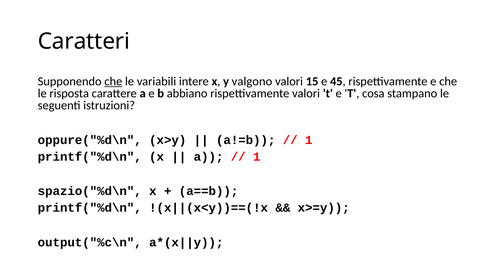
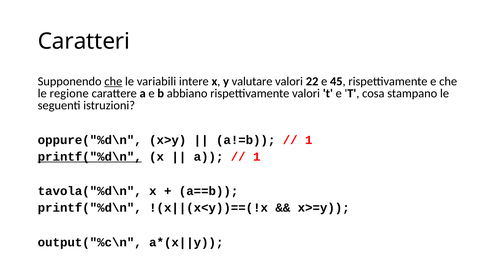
valgono: valgono -> valutare
15: 15 -> 22
risposta: risposta -> regione
printf("%d\n at (90, 157) underline: none -> present
spazio("%d\n: spazio("%d\n -> tavola("%d\n
